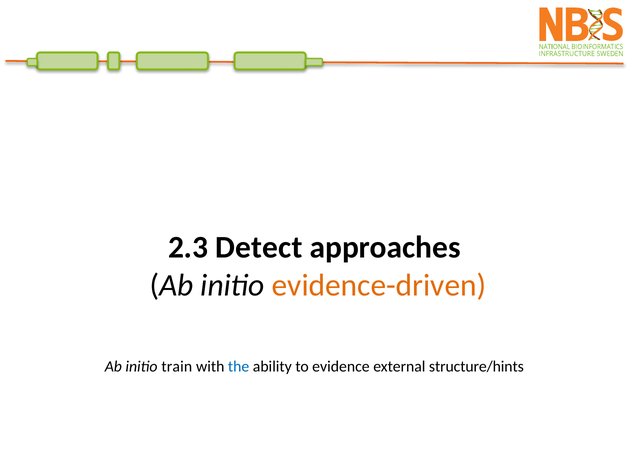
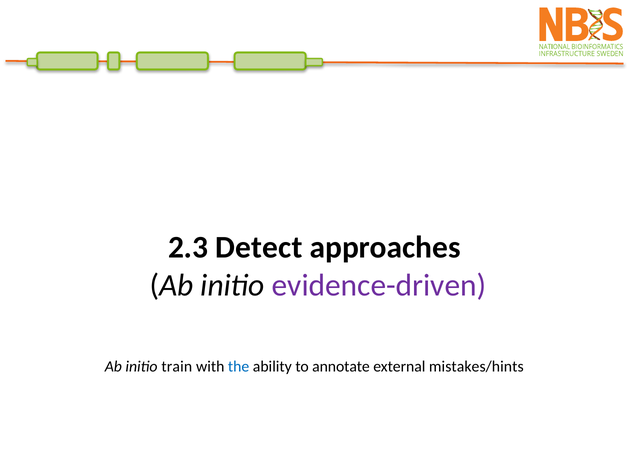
evidence-driven colour: orange -> purple
evidence: evidence -> annotate
structure/hints: structure/hints -> mistakes/hints
